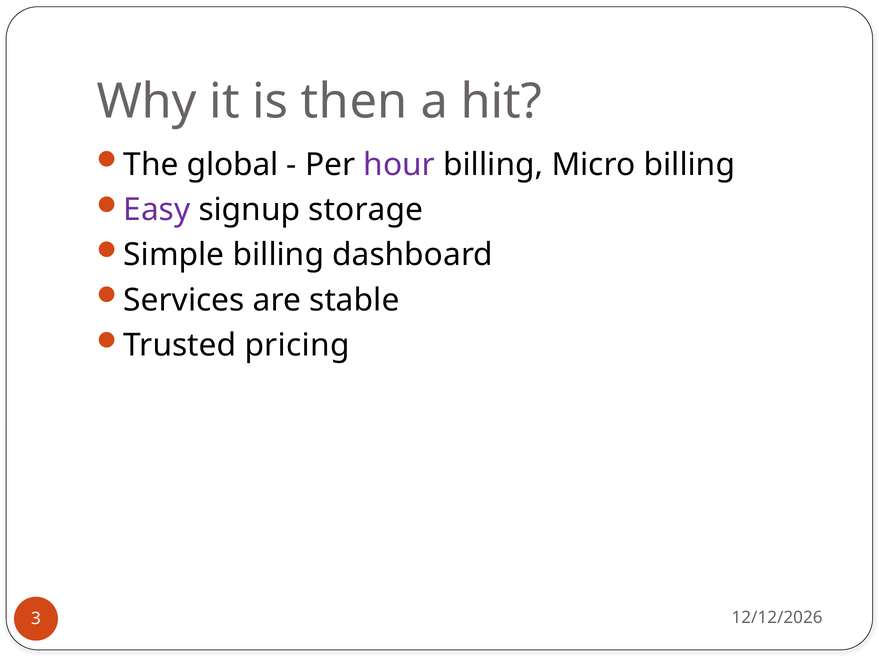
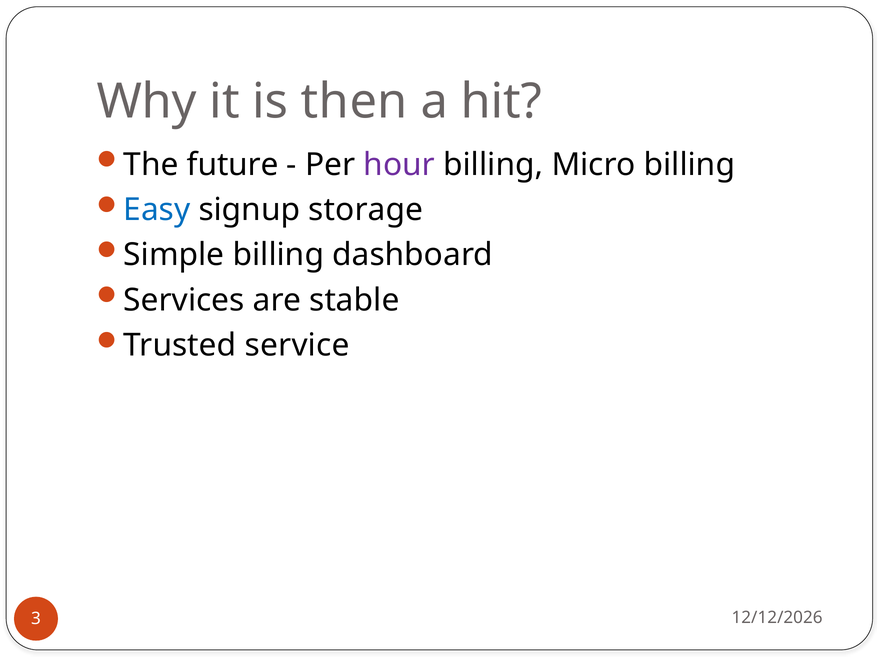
global: global -> future
Easy colour: purple -> blue
pricing: pricing -> service
